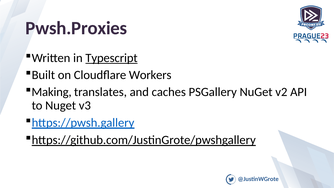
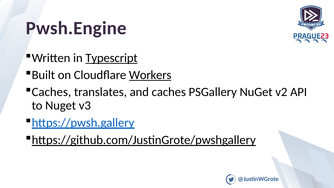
Pwsh.Proxies: Pwsh.Proxies -> Pwsh.Engine
Workers underline: none -> present
Making at (52, 92): Making -> Caches
